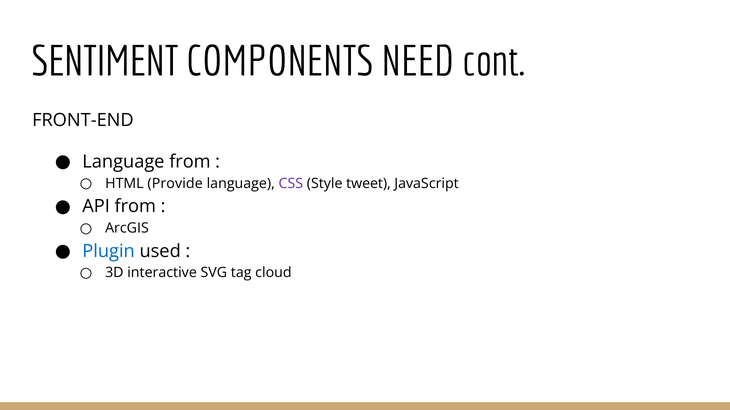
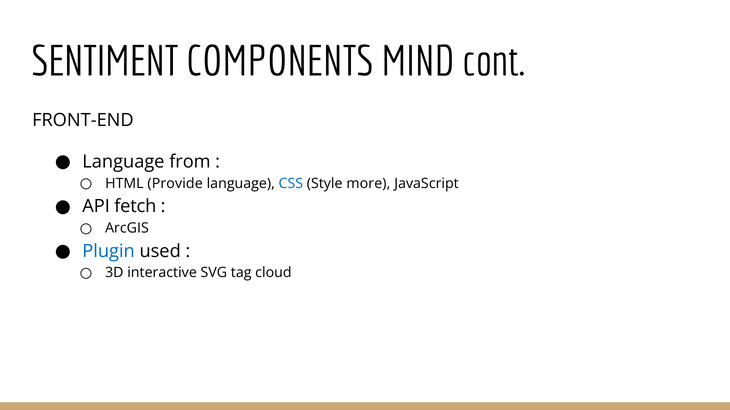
NEED: NEED -> MIND
CSS colour: purple -> blue
tweet: tweet -> more
API from: from -> fetch
